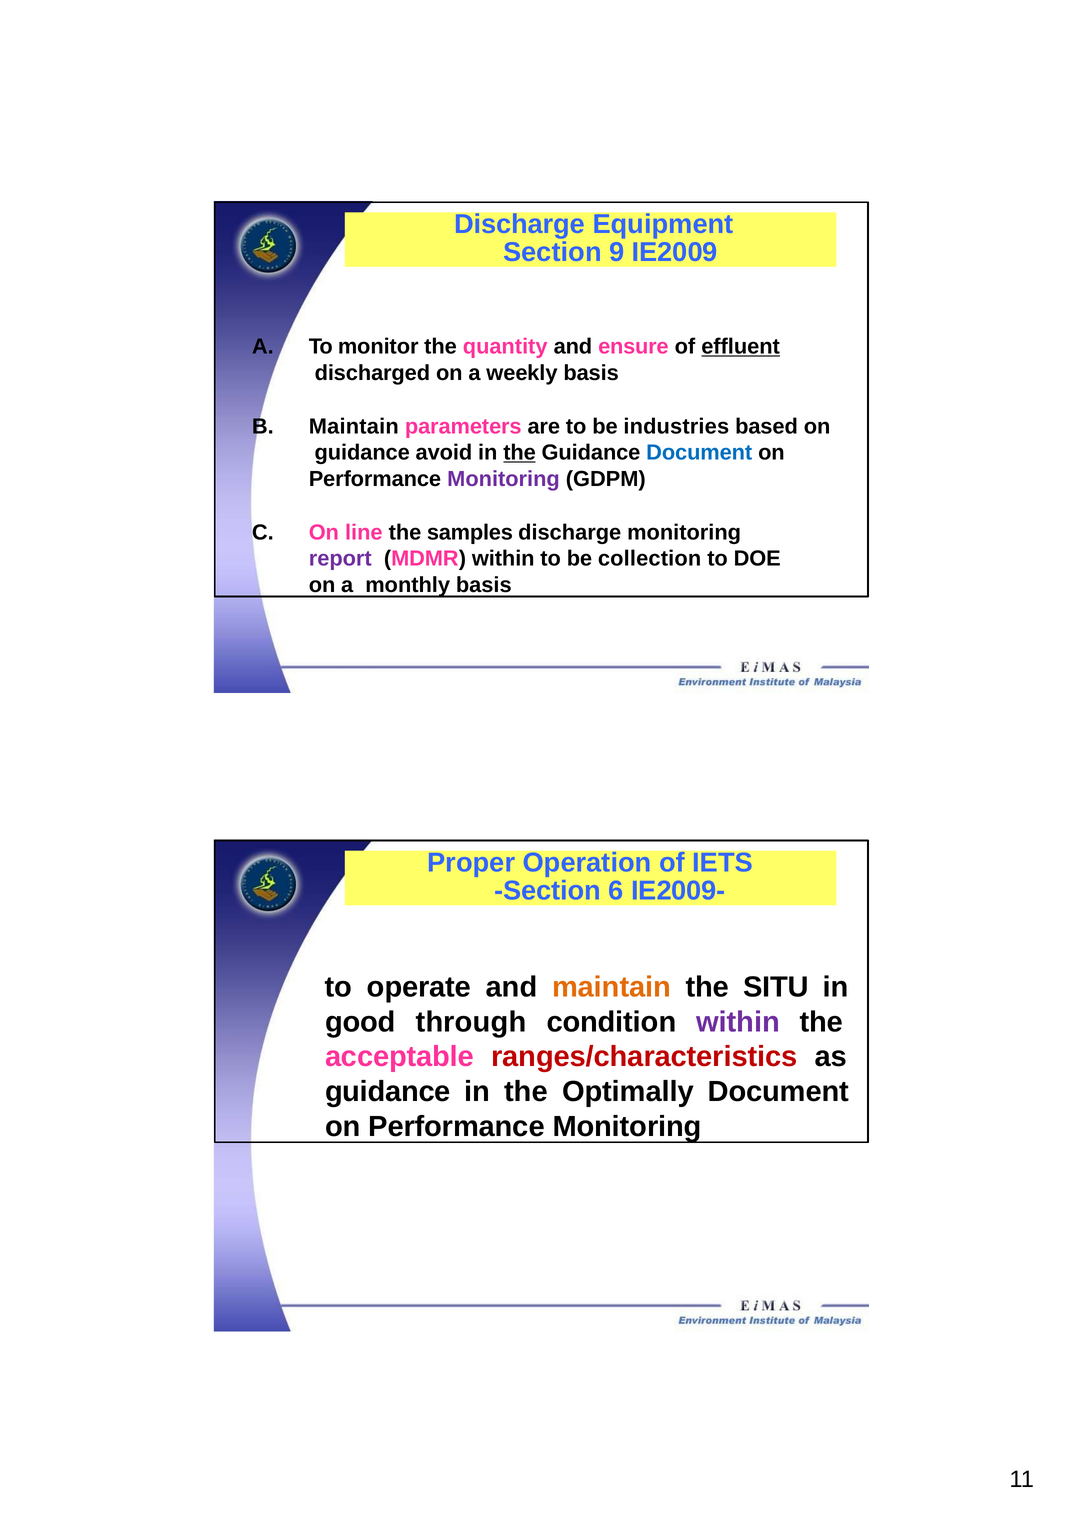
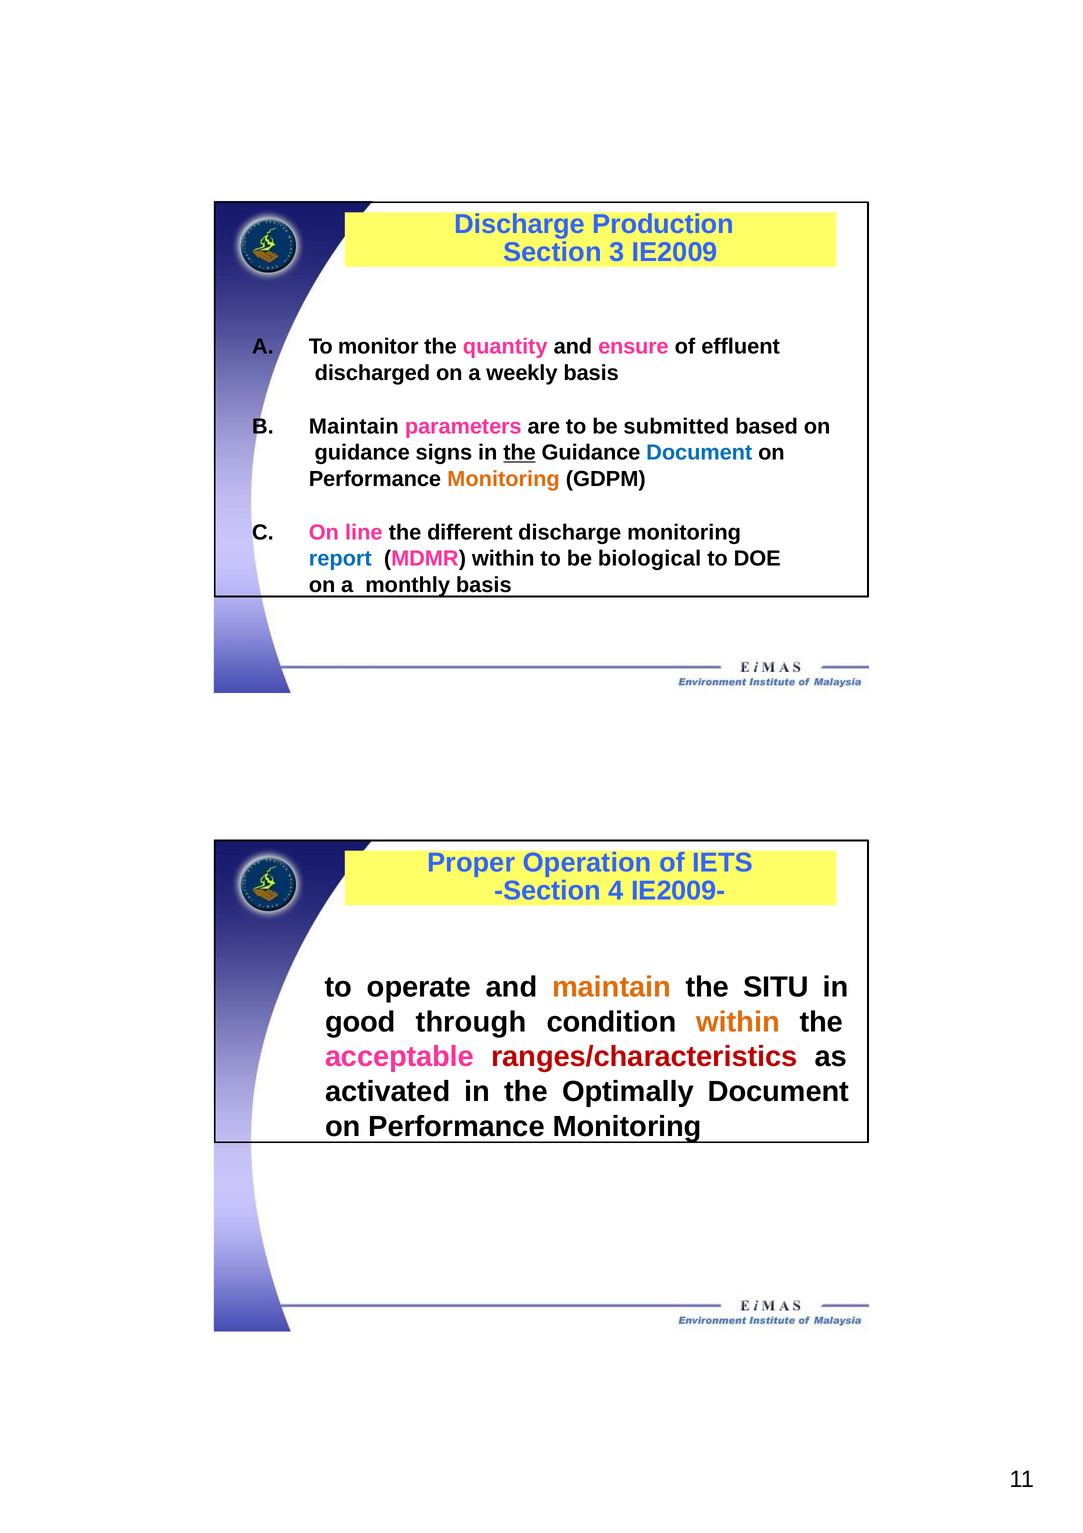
Equipment: Equipment -> Production
9: 9 -> 3
effluent underline: present -> none
industries: industries -> submitted
avoid: avoid -> signs
Monitoring at (503, 479) colour: purple -> orange
samples: samples -> different
report colour: purple -> blue
collection: collection -> biological
6: 6 -> 4
within at (738, 1022) colour: purple -> orange
guidance at (388, 1092): guidance -> activated
